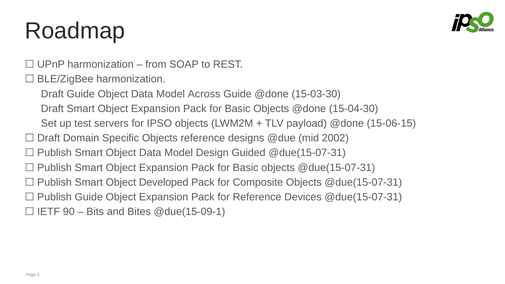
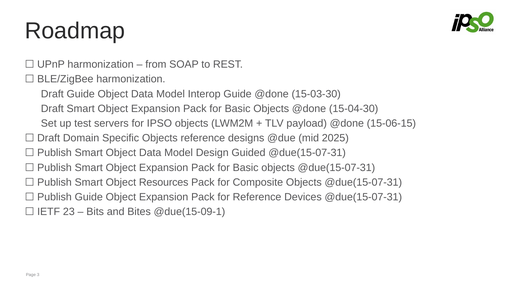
Across: Across -> Interop
2002: 2002 -> 2025
Developed: Developed -> Resources
90: 90 -> 23
